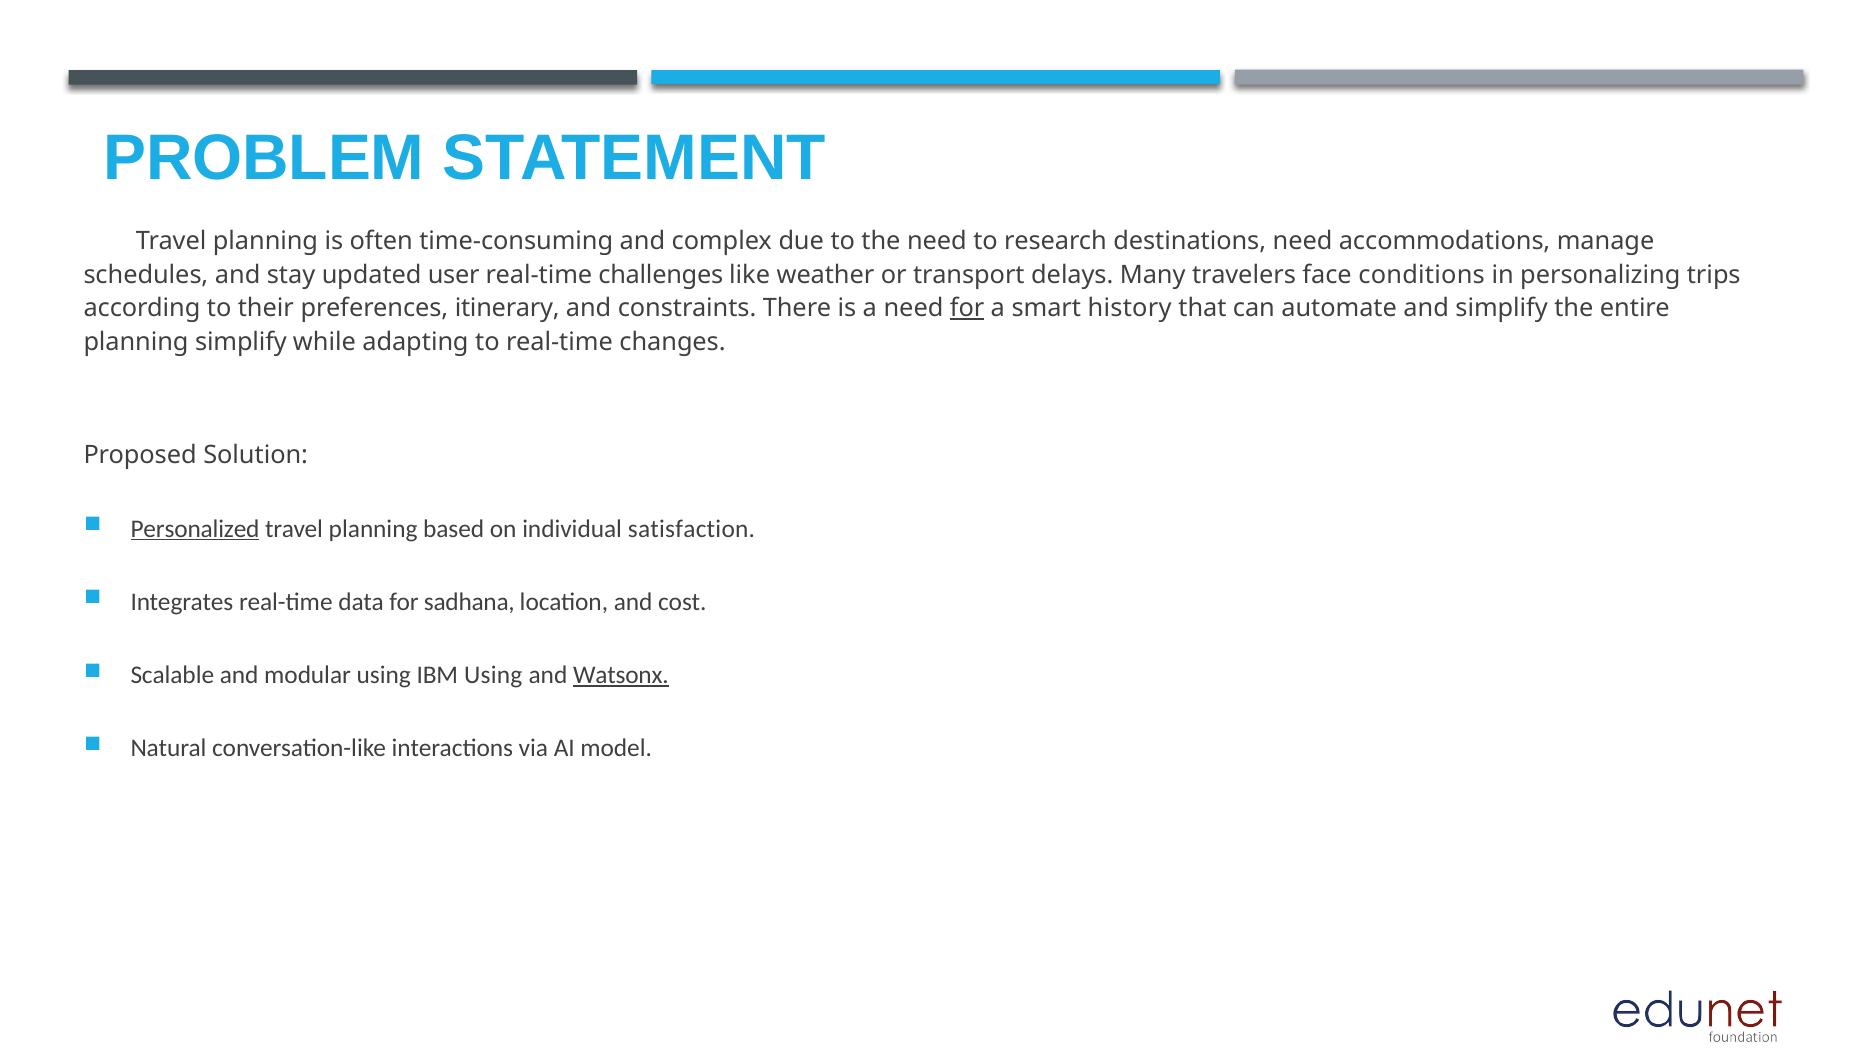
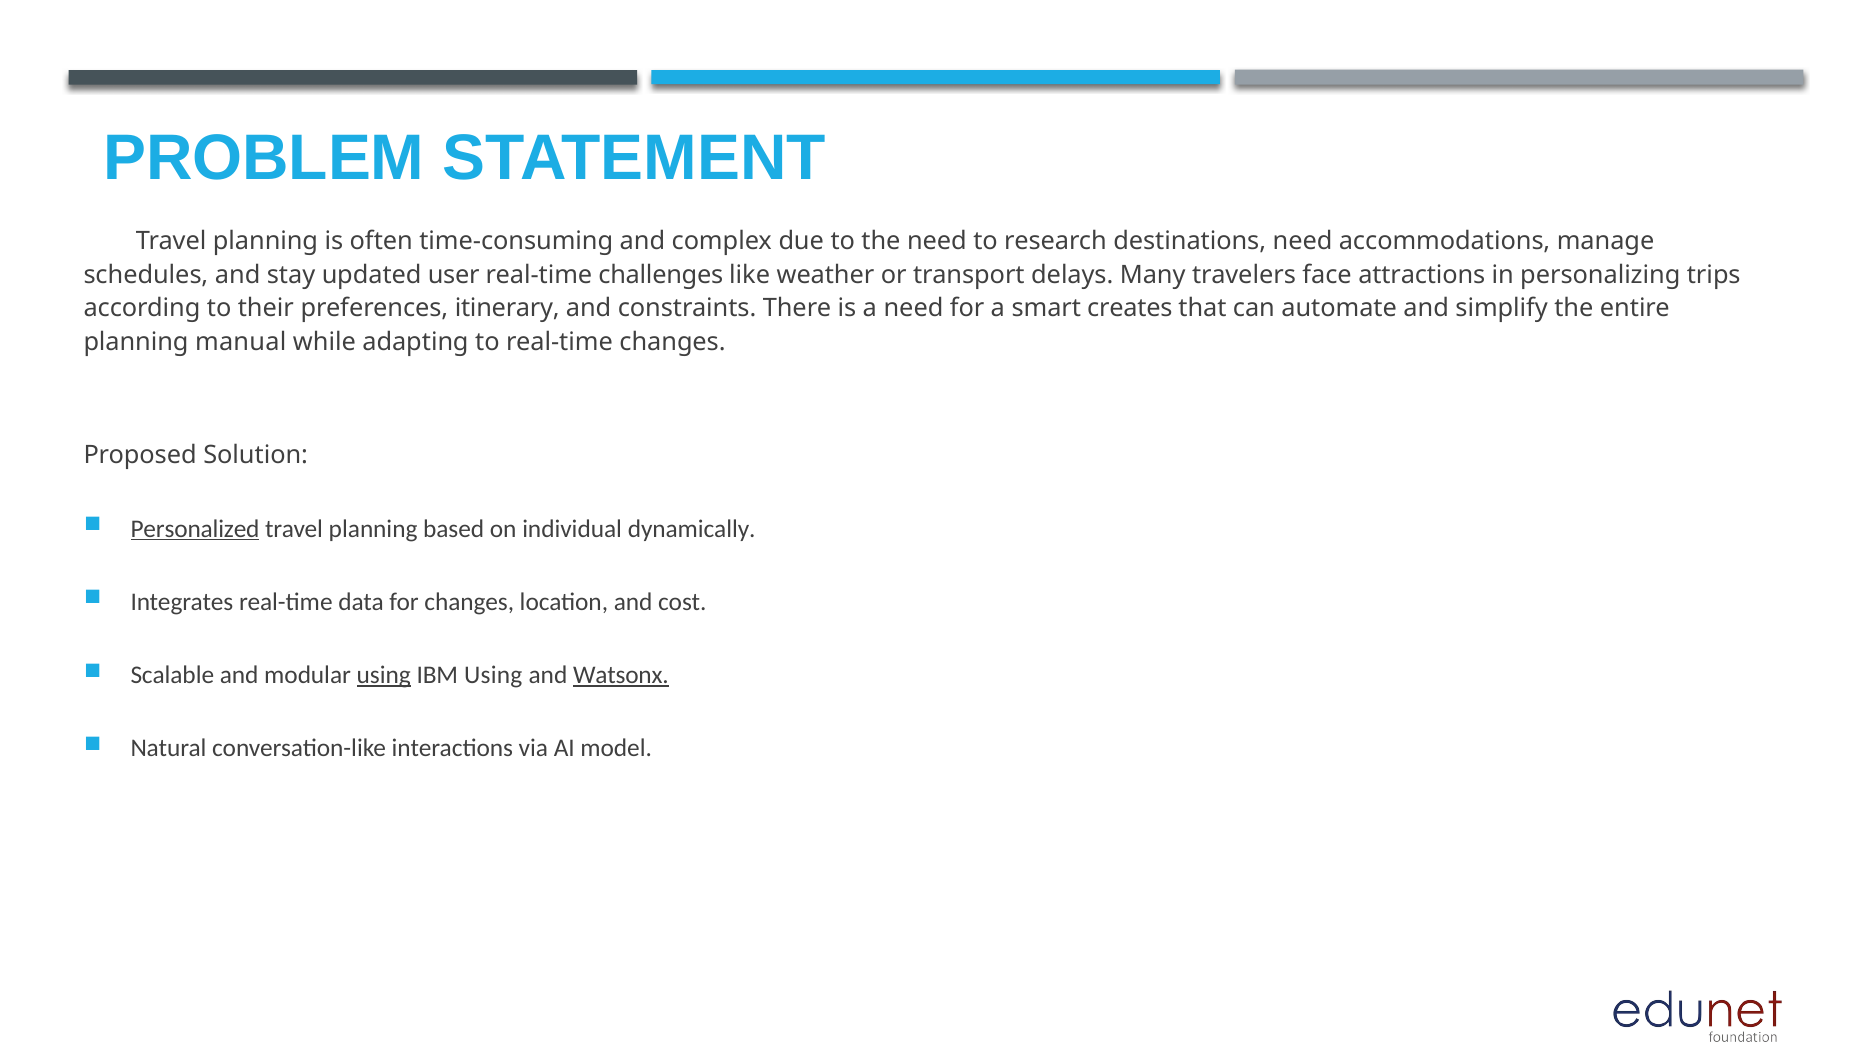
conditions: conditions -> attractions
for at (967, 308) underline: present -> none
history: history -> creates
planning simplify: simplify -> manual
satisfaction: satisfaction -> dynamically
for sadhana: sadhana -> changes
using at (384, 675) underline: none -> present
